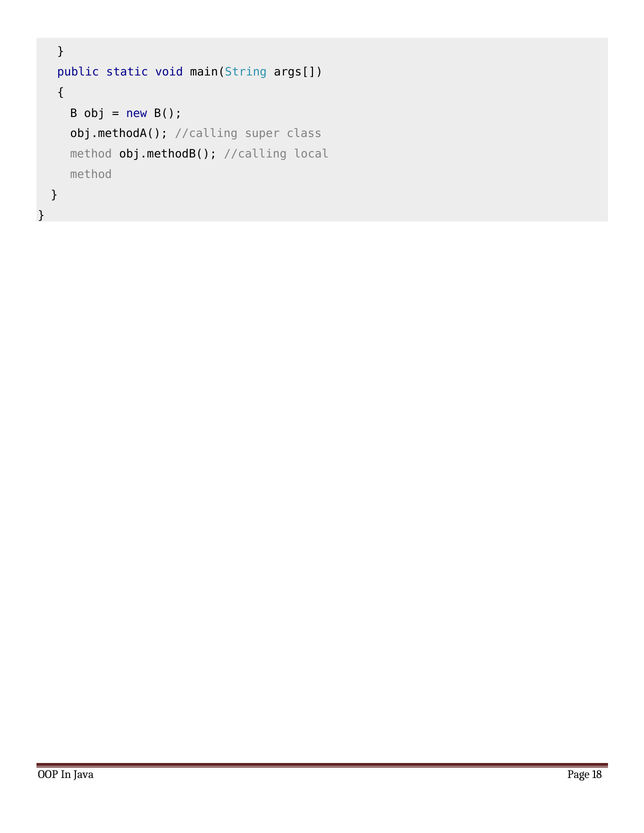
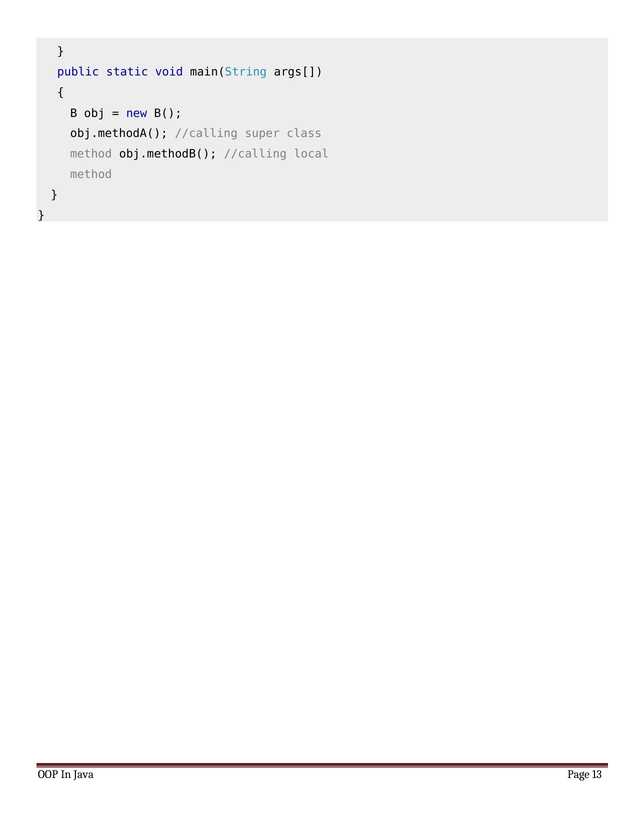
18: 18 -> 13
